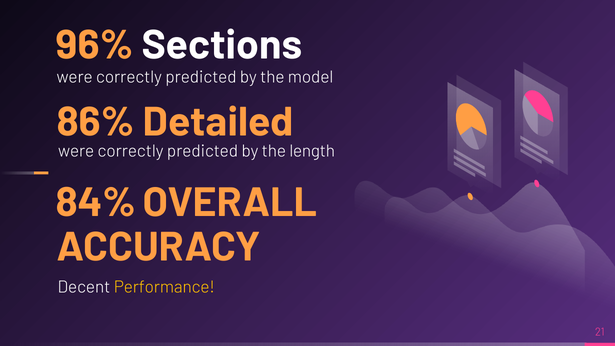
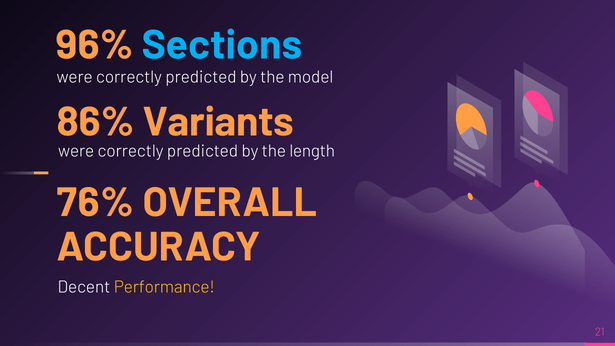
Sections colour: white -> light blue
Detailed: Detailed -> Variants
84%: 84% -> 76%
